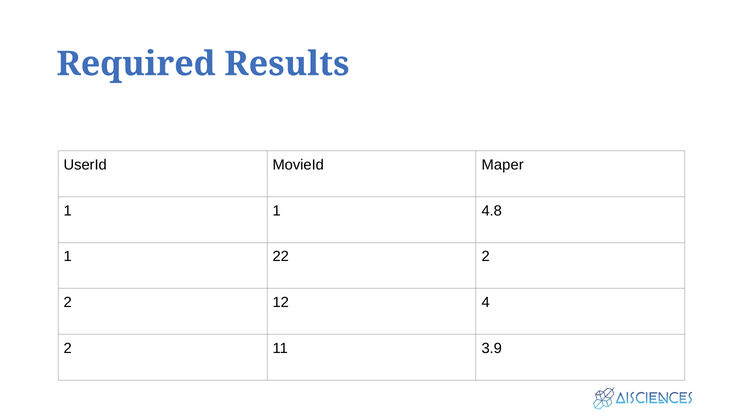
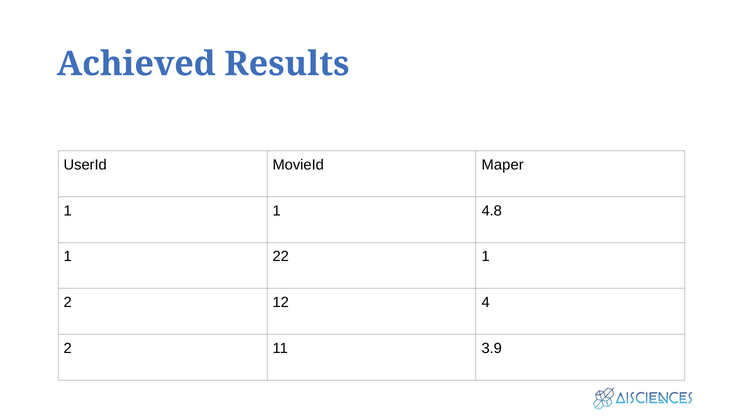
Required: Required -> Achieved
22 2: 2 -> 1
